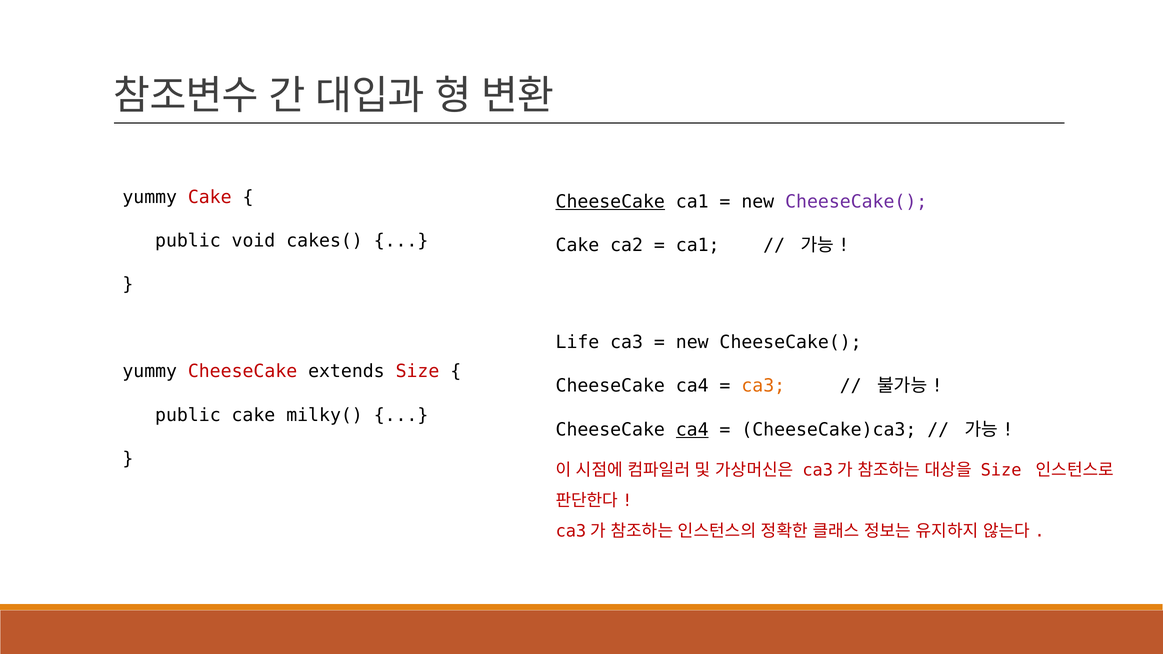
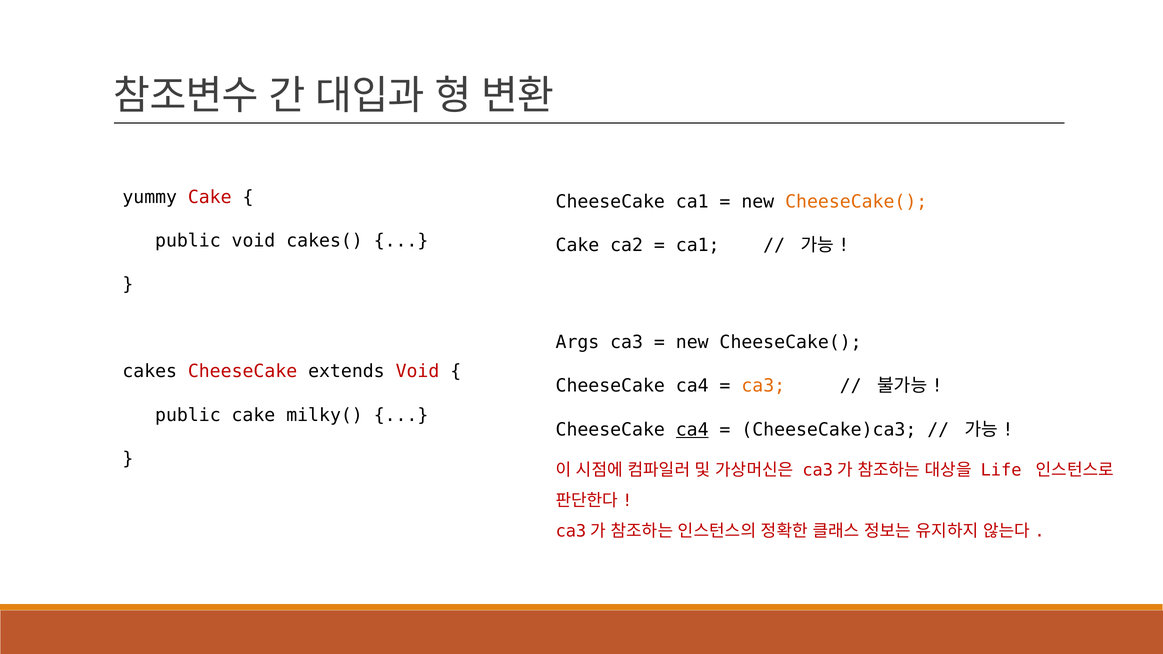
CheeseCake at (610, 202) underline: present -> none
CheeseCake( at (856, 202) colour: purple -> orange
Life: Life -> Args
yummy at (150, 372): yummy -> cakes
extends Size: Size -> Void
Size at (1001, 470): Size -> Life
